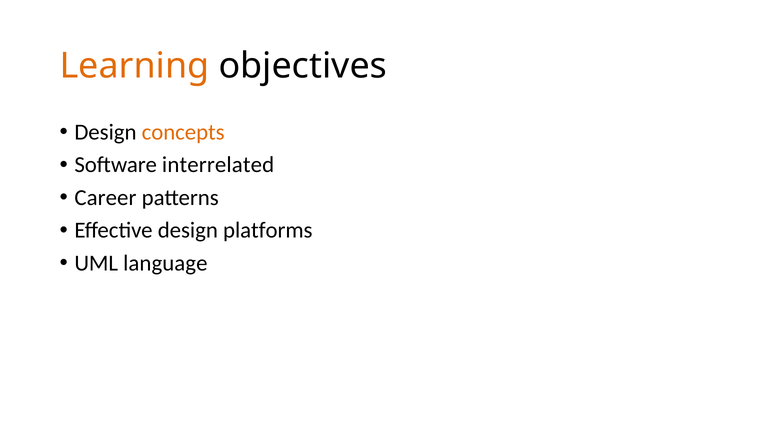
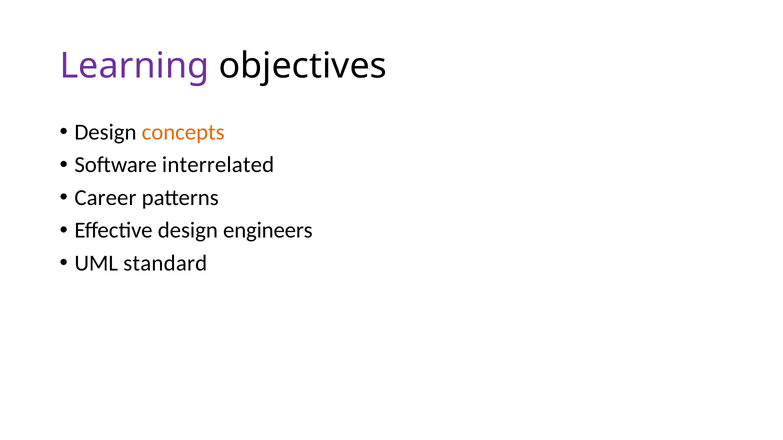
Learning colour: orange -> purple
platforms: platforms -> engineers
language: language -> standard
